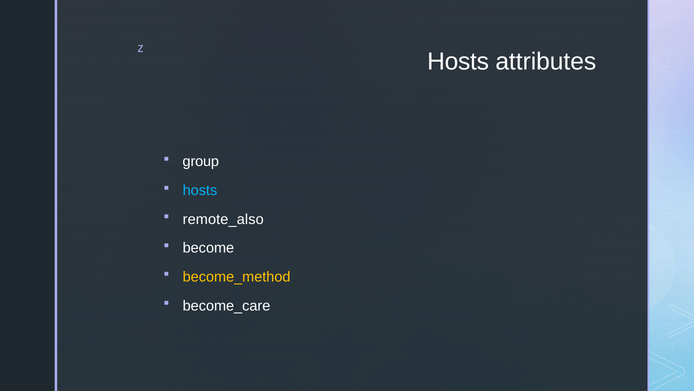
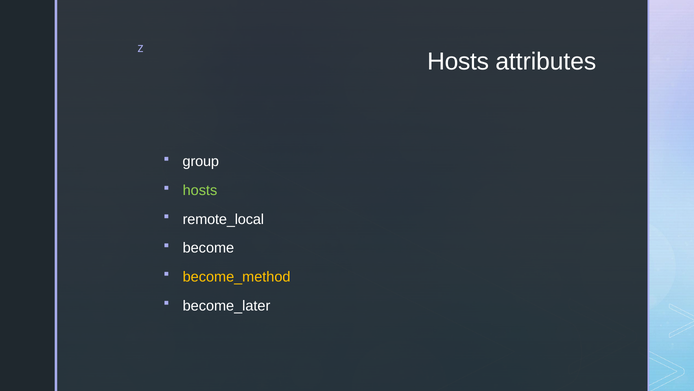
hosts at (200, 190) colour: light blue -> light green
remote_also: remote_also -> remote_local
become_care: become_care -> become_later
